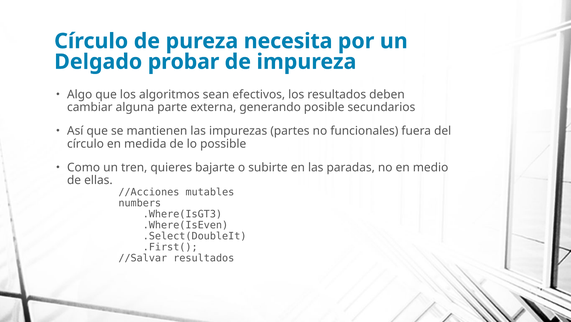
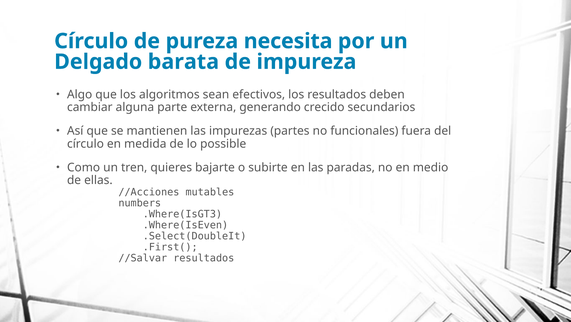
probar: probar -> barata
posible: posible -> crecido
